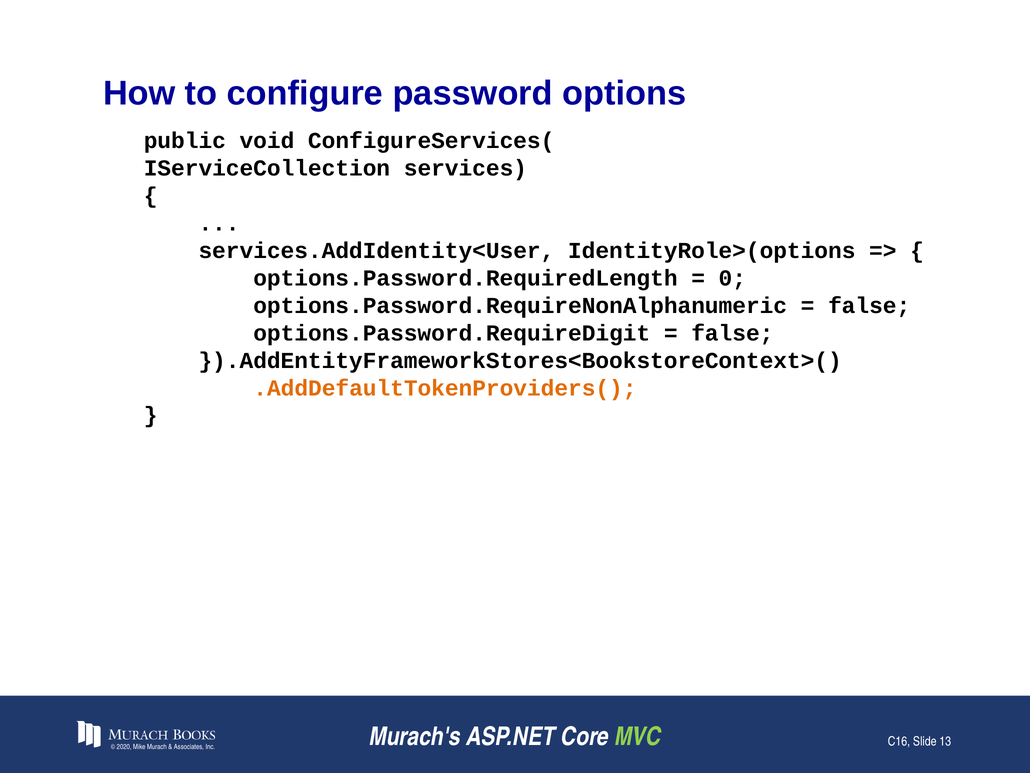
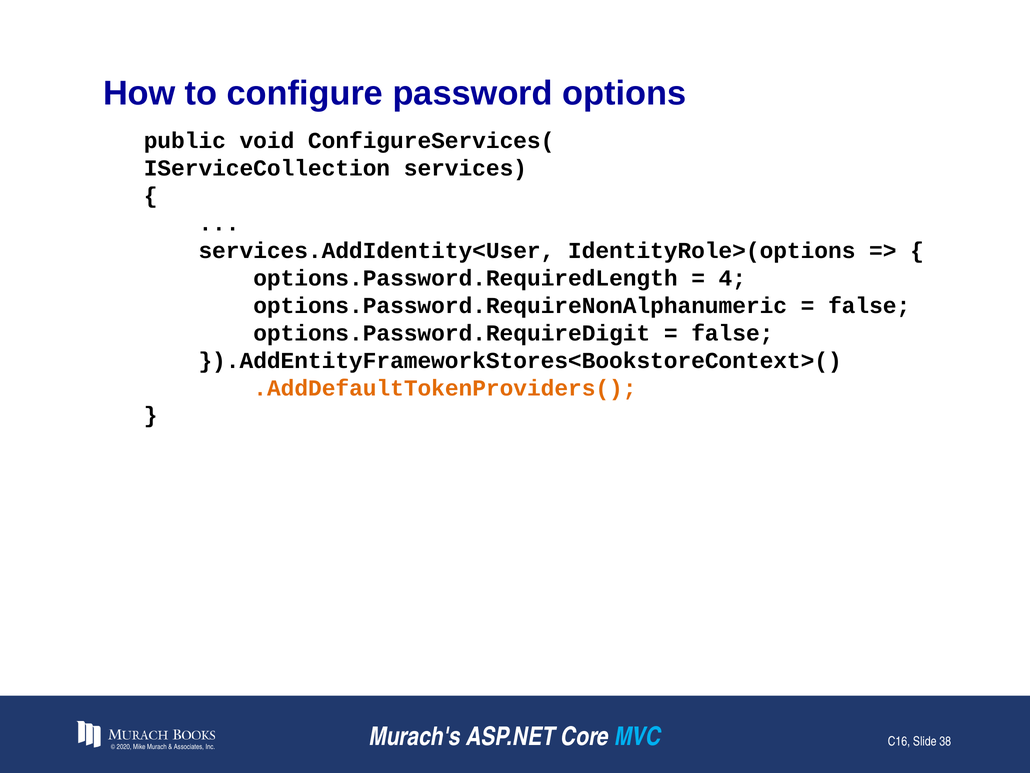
0: 0 -> 4
MVC colour: light green -> light blue
13: 13 -> 38
